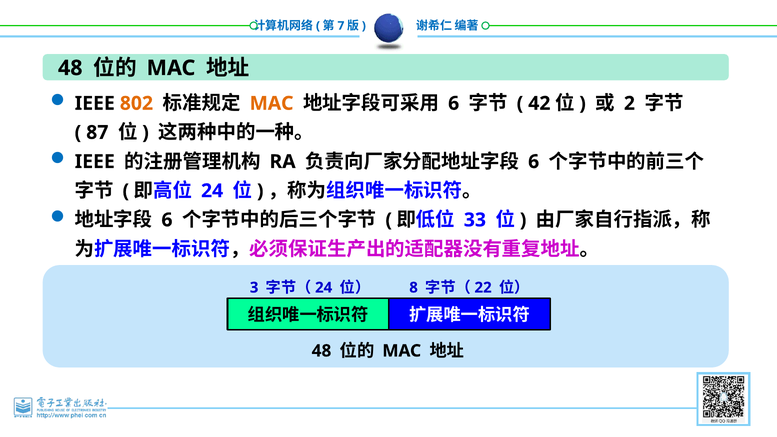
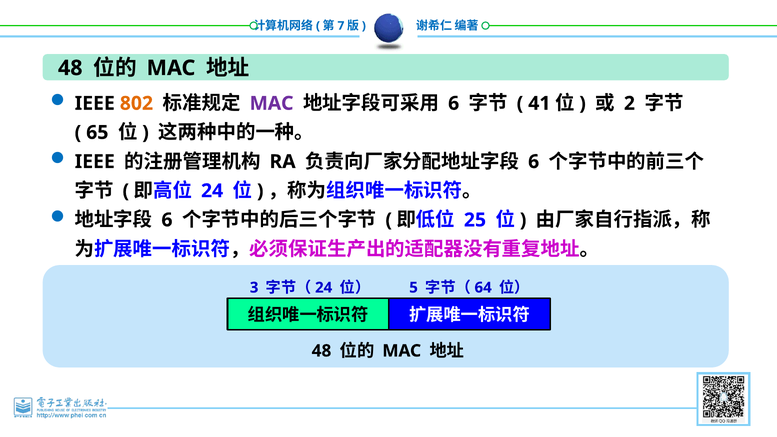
MAC at (272, 103) colour: orange -> purple
42: 42 -> 41
87: 87 -> 65
33: 33 -> 25
8: 8 -> 5
22: 22 -> 64
